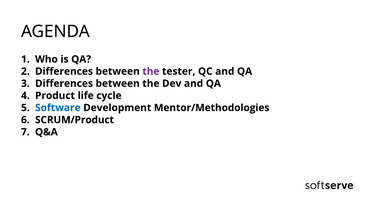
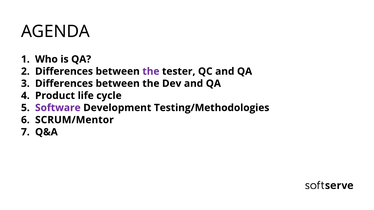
Software colour: blue -> purple
Mentor/Methodologies: Mentor/Methodologies -> Testing/Methodologies
SCRUM/Product: SCRUM/Product -> SCRUM/Mentor
